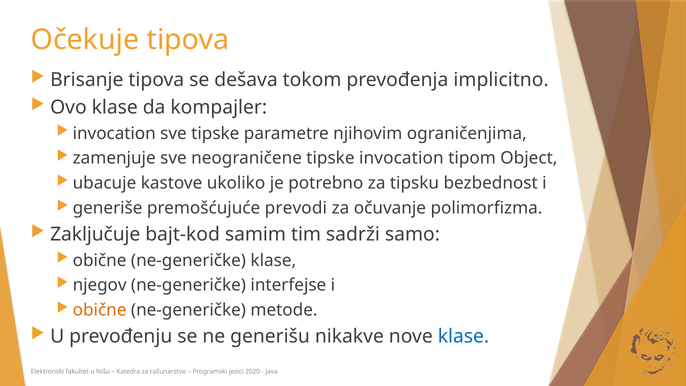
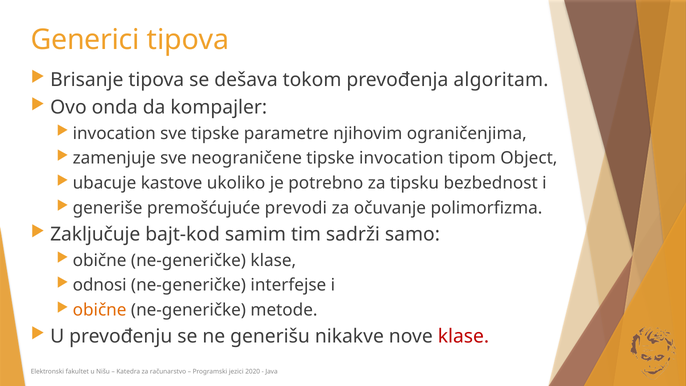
Očekuje: Očekuje -> Generici
implicitno: implicitno -> algoritam
Ovo klase: klase -> onda
njegov: njegov -> odnosi
klase at (463, 336) colour: blue -> red
